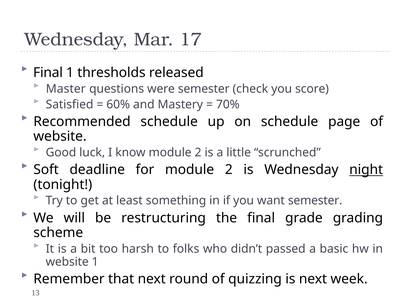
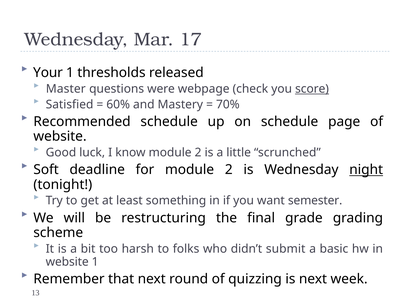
Final at (48, 73): Final -> Your
were semester: semester -> webpage
score underline: none -> present
passed: passed -> submit
